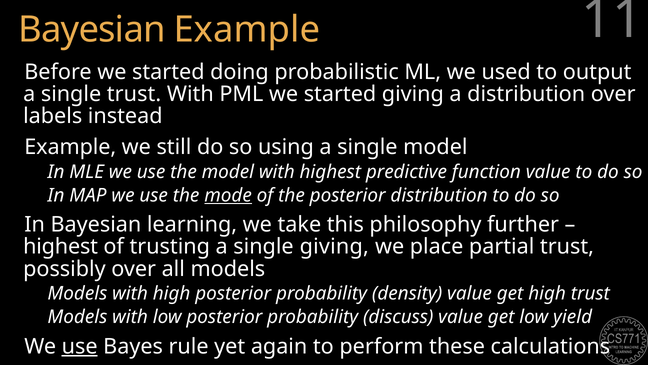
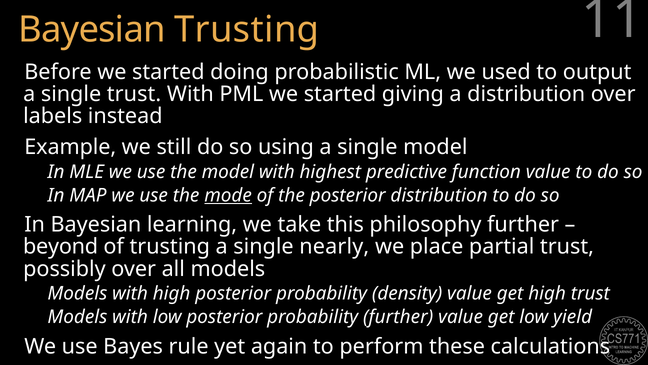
Bayesian Example: Example -> Trusting
highest at (61, 246): highest -> beyond
single giving: giving -> nearly
probability discuss: discuss -> further
use at (80, 346) underline: present -> none
